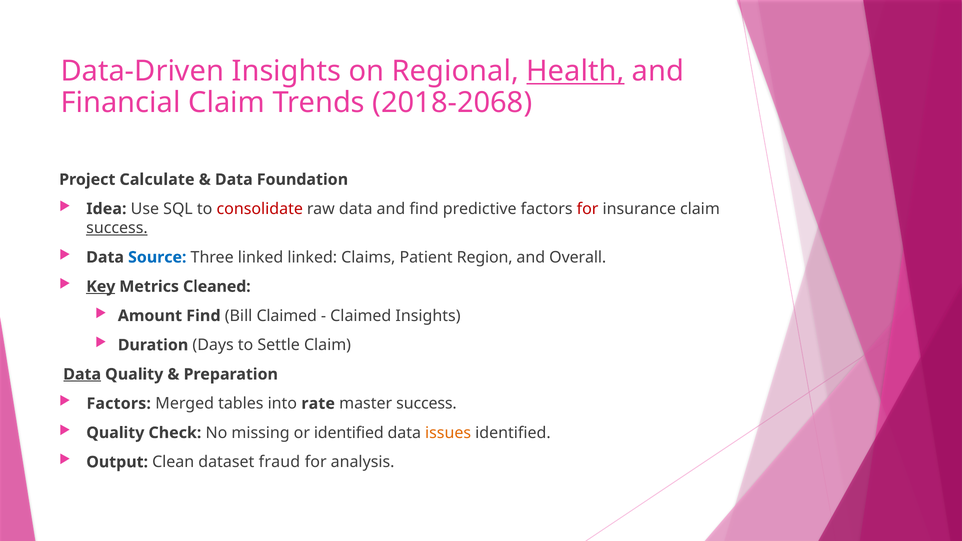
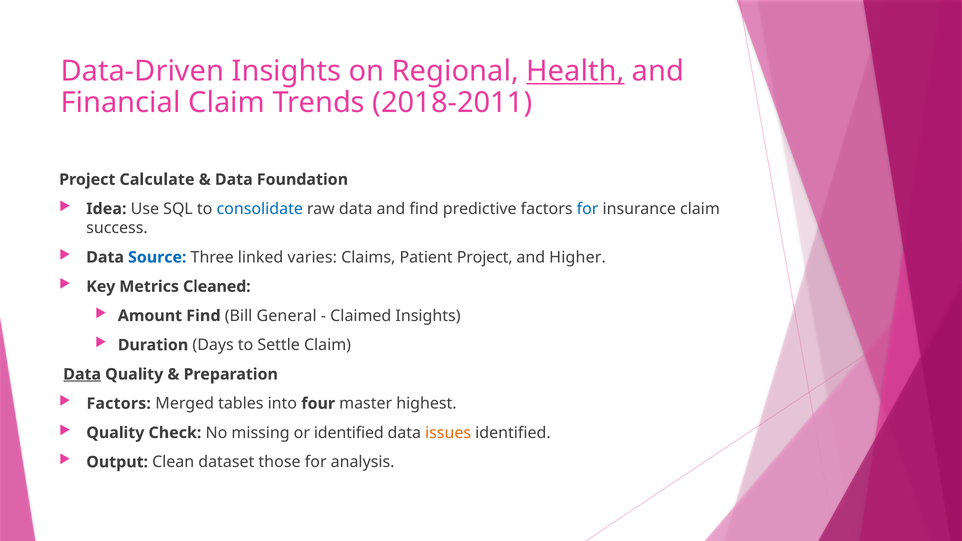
2018-2068: 2018-2068 -> 2018-2011
consolidate colour: red -> blue
for at (588, 209) colour: red -> blue
success at (117, 228) underline: present -> none
linked linked: linked -> varies
Patient Region: Region -> Project
Overall: Overall -> Higher
Key underline: present -> none
Bill Claimed: Claimed -> General
rate: rate -> four
master success: success -> highest
fraud: fraud -> those
